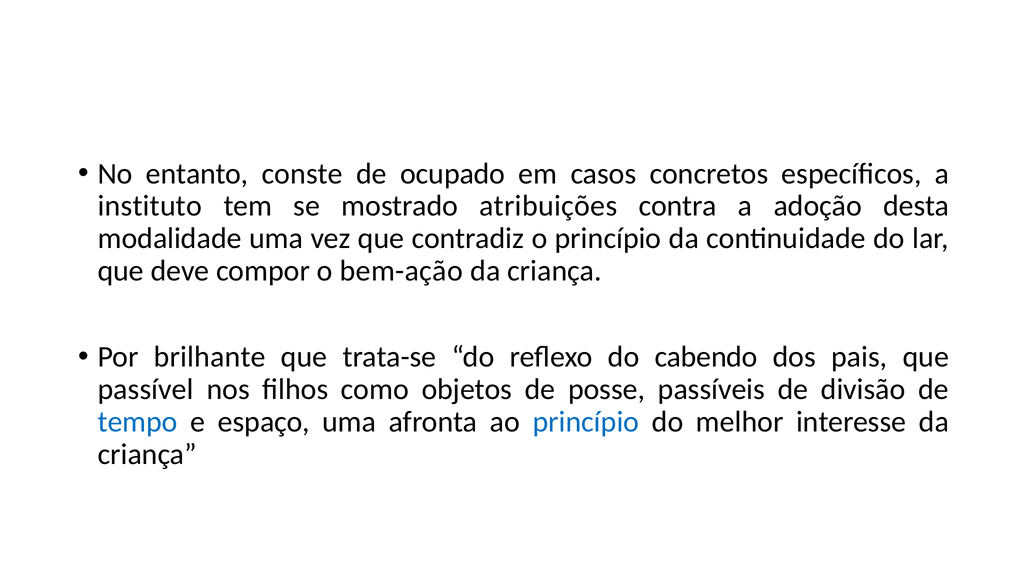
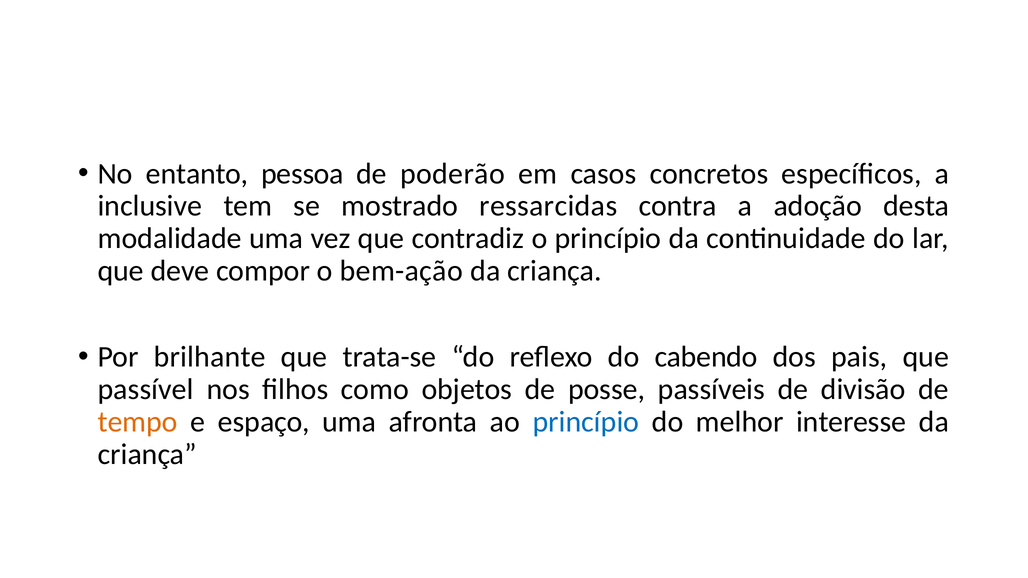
conste: conste -> pessoa
ocupado: ocupado -> poderão
instituto: instituto -> inclusive
atribuições: atribuições -> ressarcidas
tempo colour: blue -> orange
